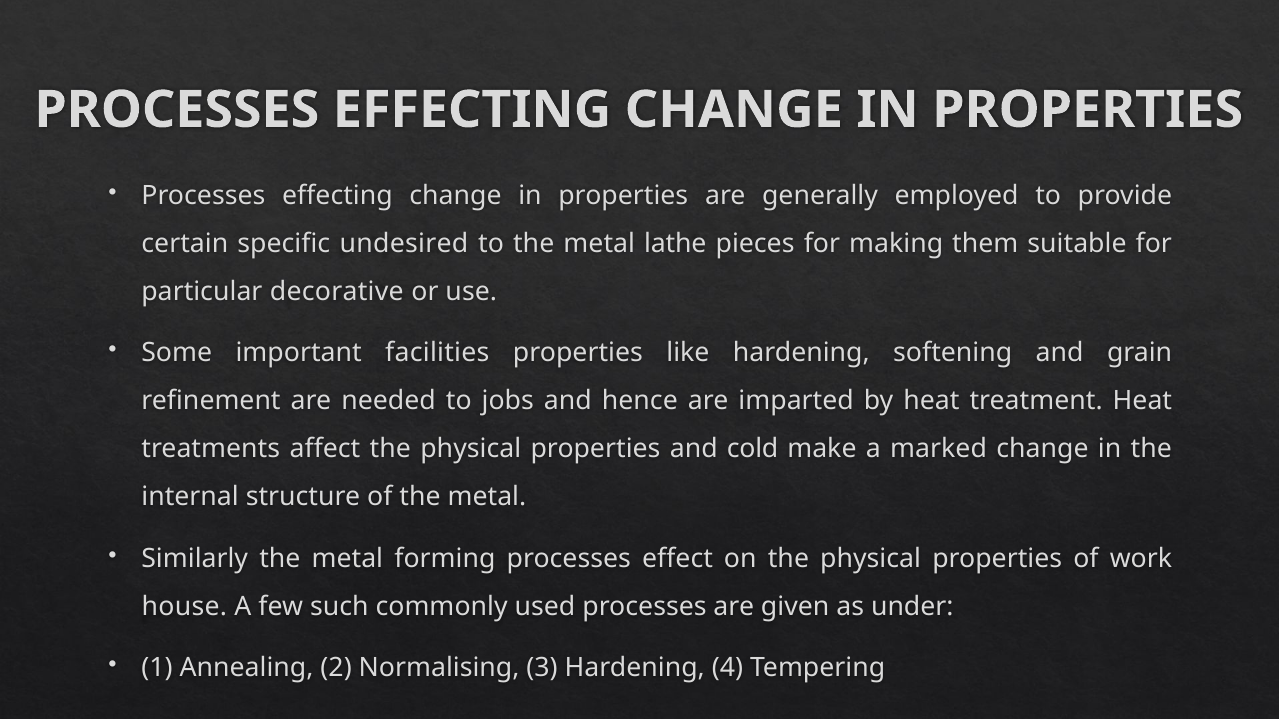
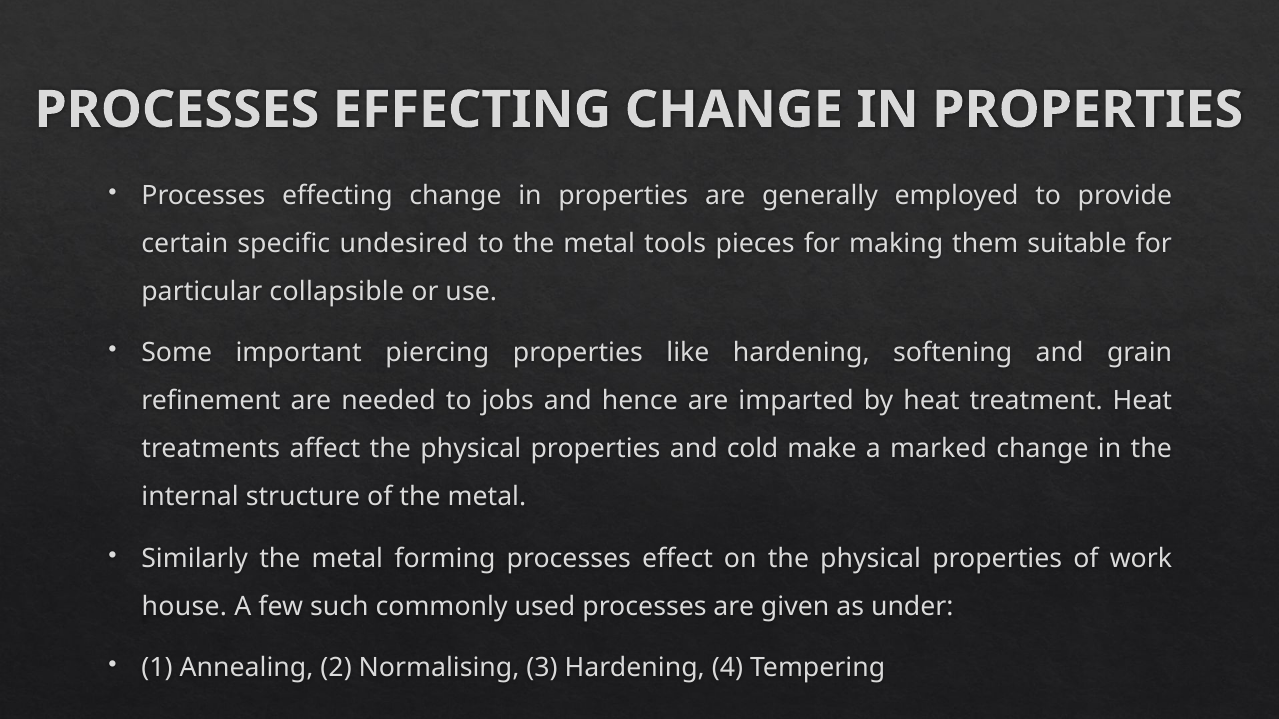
lathe: lathe -> tools
decorative: decorative -> collapsible
facilities: facilities -> piercing
